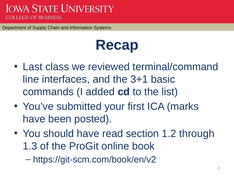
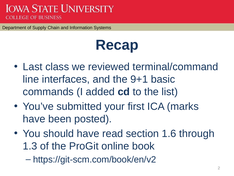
3+1: 3+1 -> 9+1
1.2: 1.2 -> 1.6
